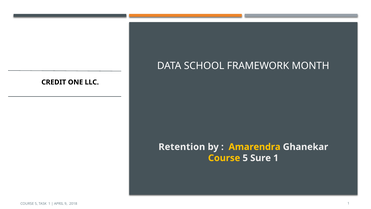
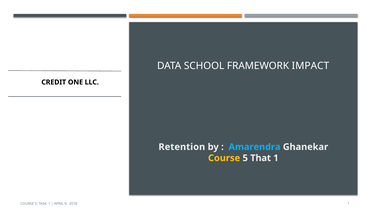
MONTH: MONTH -> IMPACT
Amarendra colour: yellow -> light blue
Sure: Sure -> That
